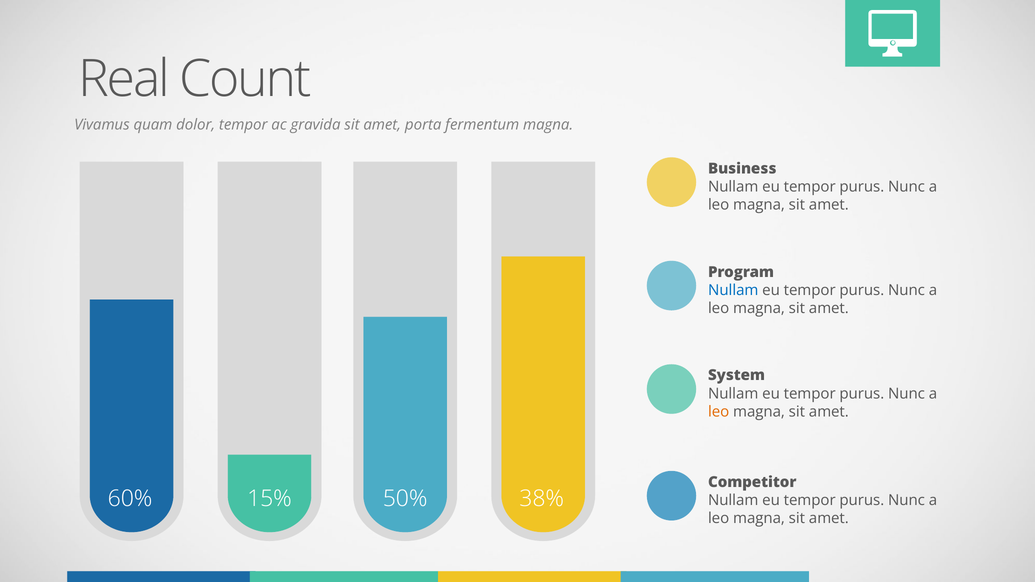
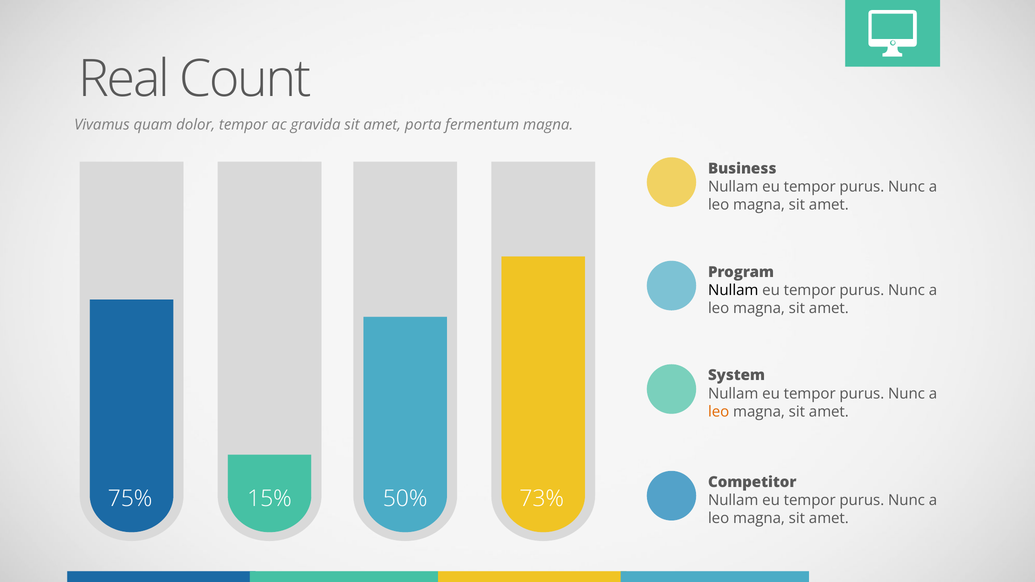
Nullam at (733, 290) colour: blue -> black
60%: 60% -> 75%
38%: 38% -> 73%
